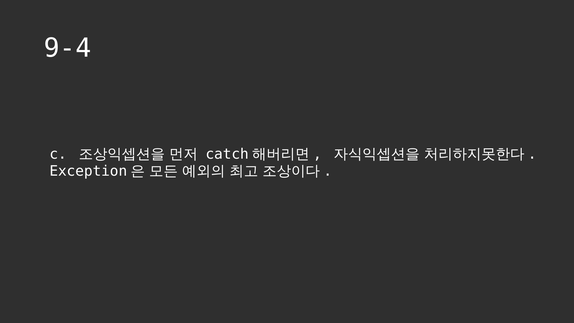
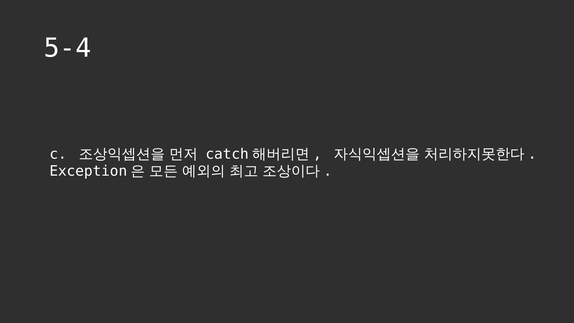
9-4: 9-4 -> 5-4
